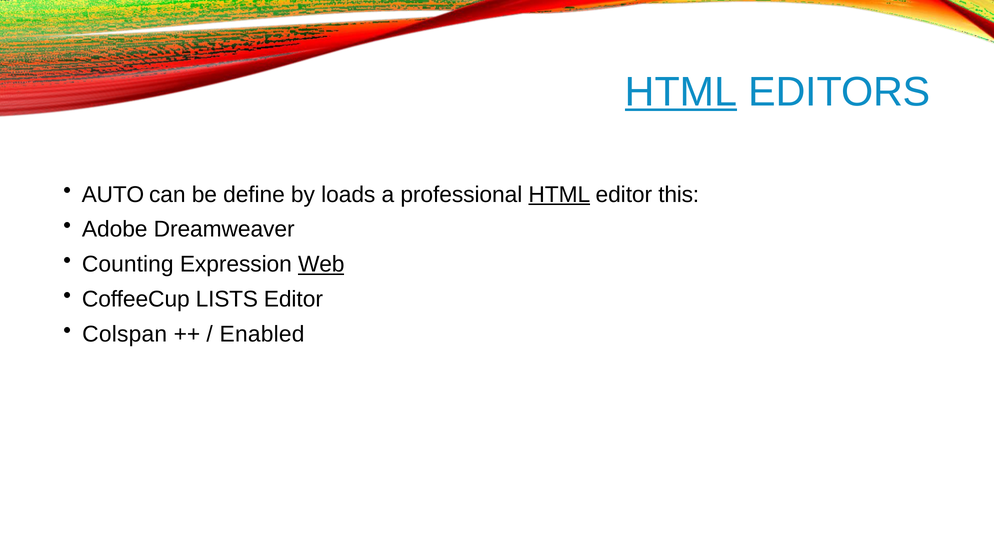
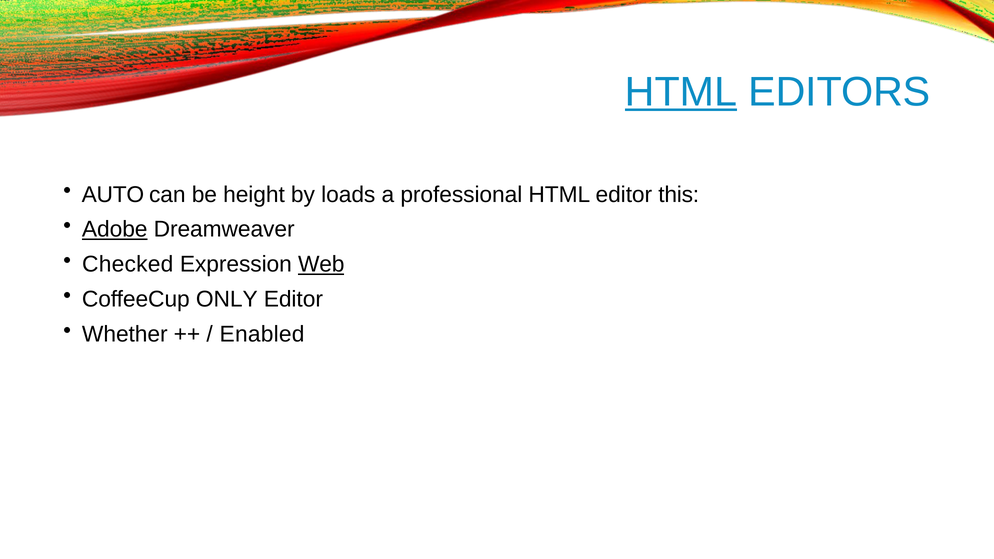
define: define -> height
HTML at (559, 195) underline: present -> none
Adobe underline: none -> present
Counting: Counting -> Checked
LISTS: LISTS -> ONLY
Colspan: Colspan -> Whether
